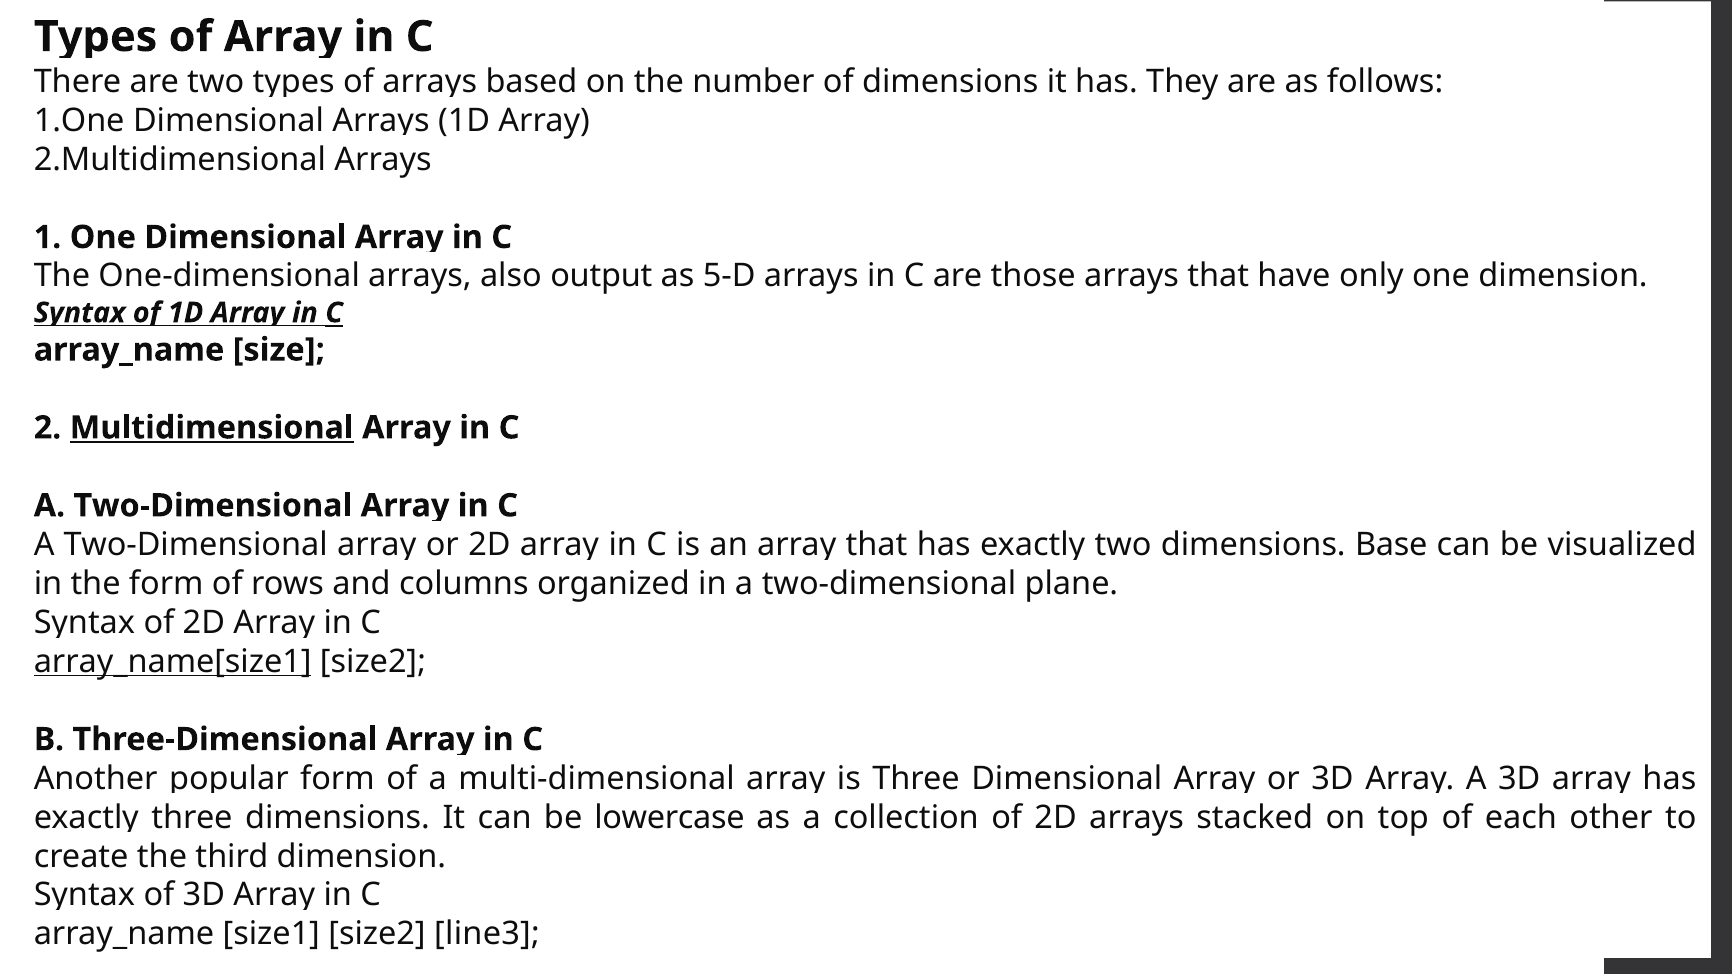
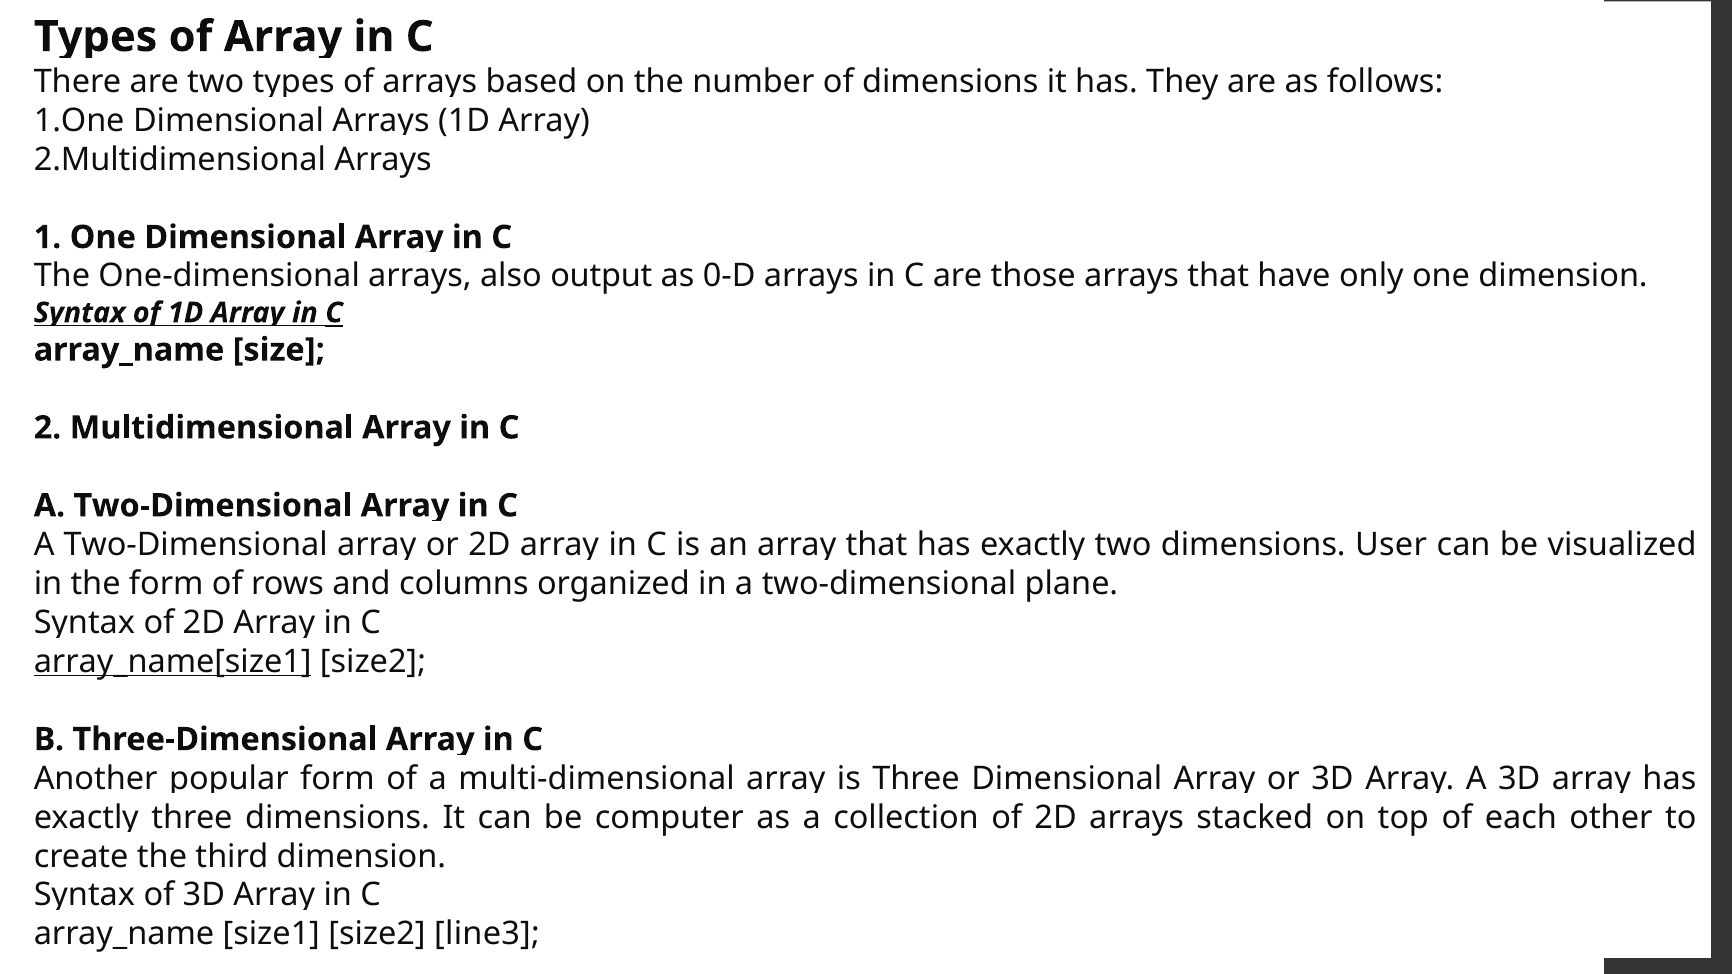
5-D: 5-D -> 0-D
Multidimensional underline: present -> none
Base: Base -> User
lowercase: lowercase -> computer
